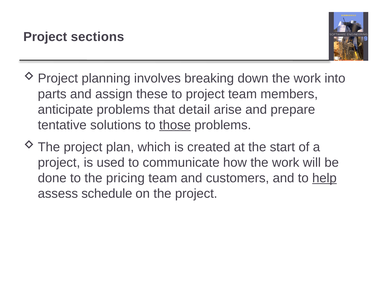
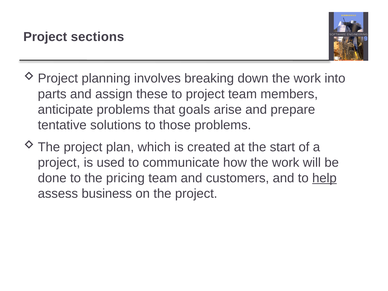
detail: detail -> goals
those underline: present -> none
schedule: schedule -> business
